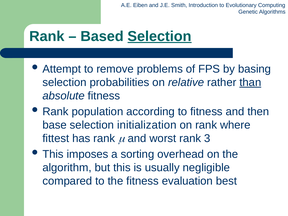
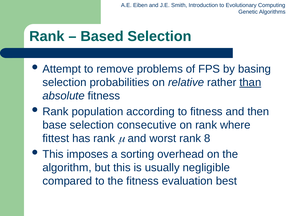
Selection at (160, 36) underline: present -> none
initialization: initialization -> consecutive
3: 3 -> 8
